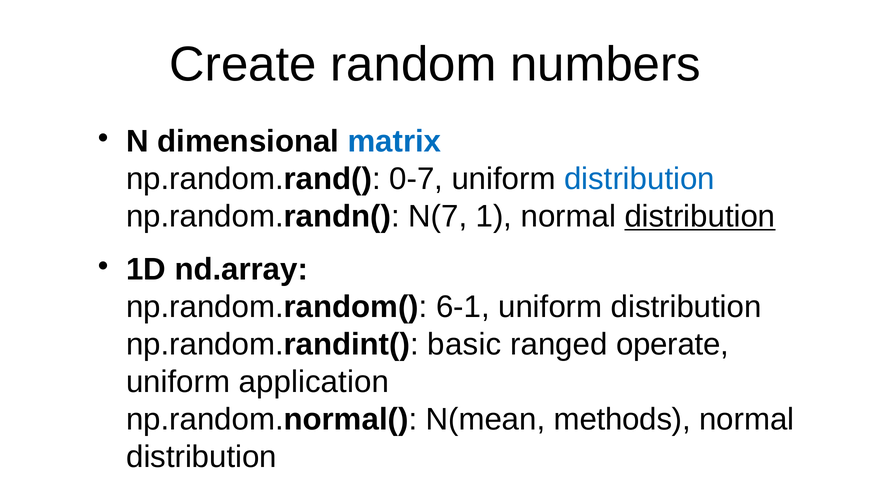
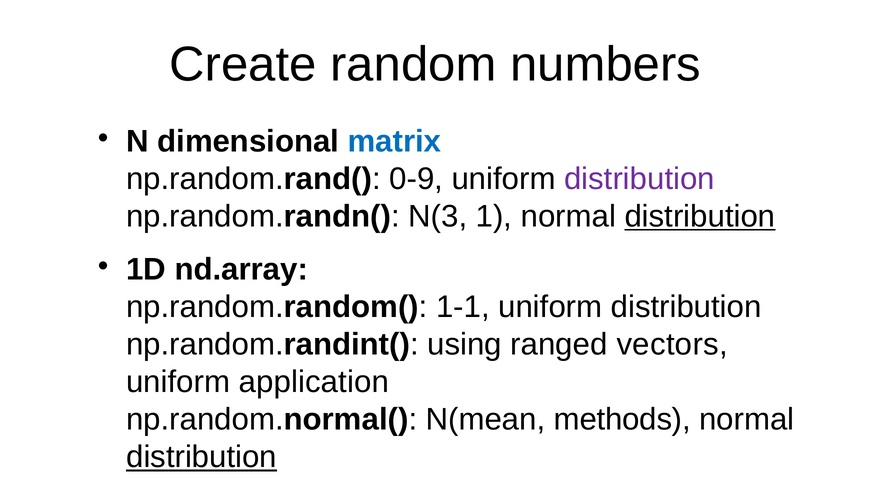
0-7: 0-7 -> 0-9
distribution at (639, 179) colour: blue -> purple
N(7: N(7 -> N(3
6-1: 6-1 -> 1-1
basic: basic -> using
operate: operate -> vectors
distribution at (202, 457) underline: none -> present
